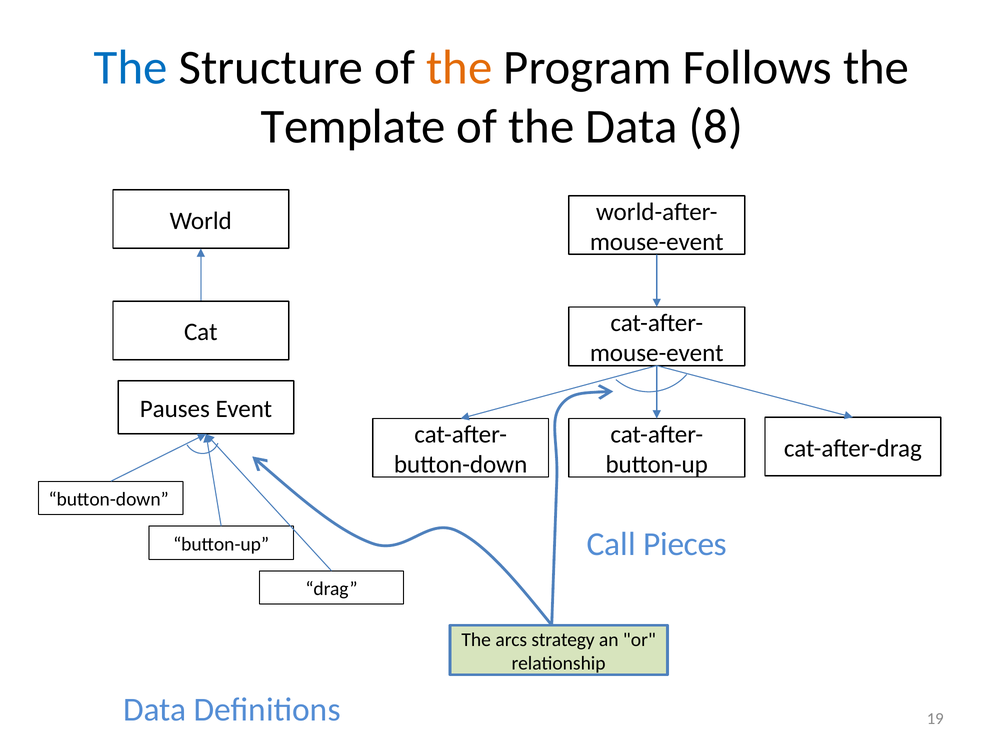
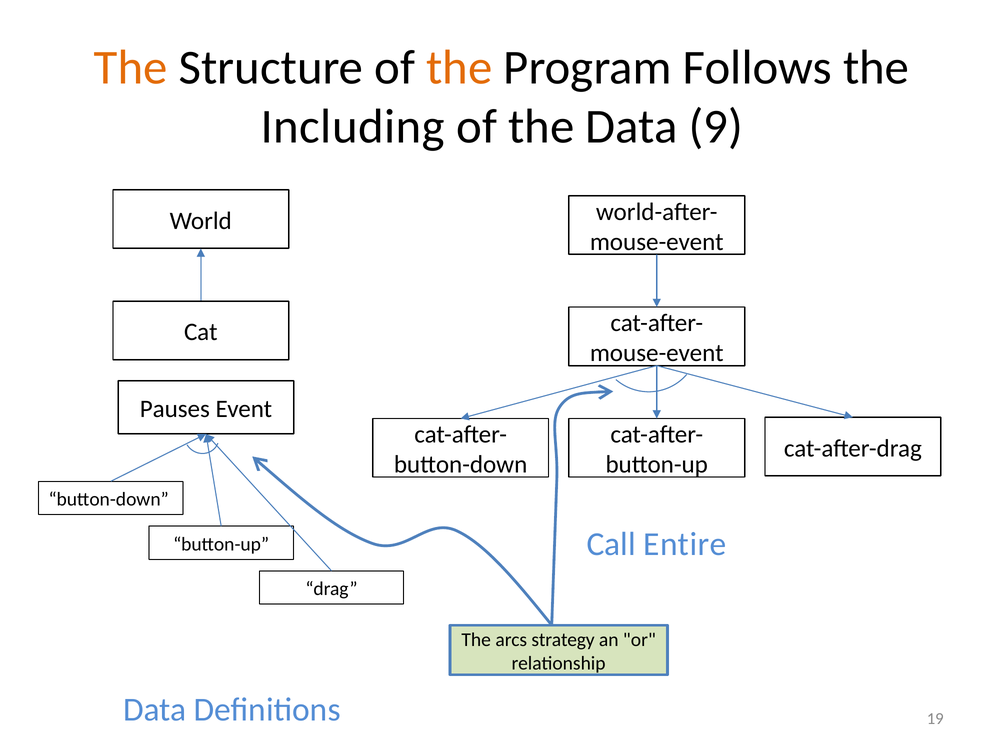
The at (131, 68) colour: blue -> orange
Template: Template -> Including
8: 8 -> 9
Pieces: Pieces -> Entire
